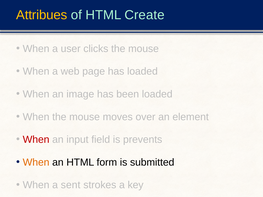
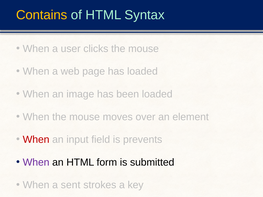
Attribues: Attribues -> Contains
Create: Create -> Syntax
When at (36, 162) colour: orange -> purple
